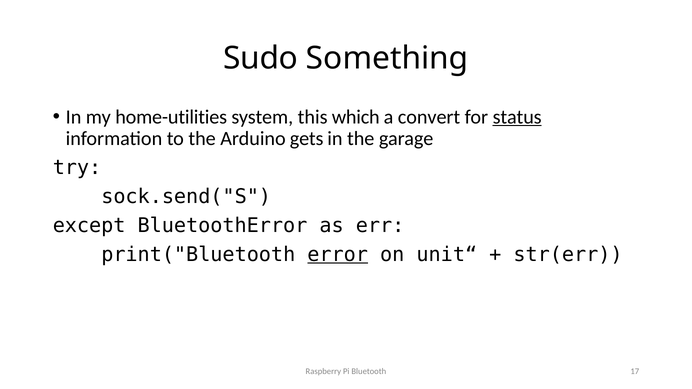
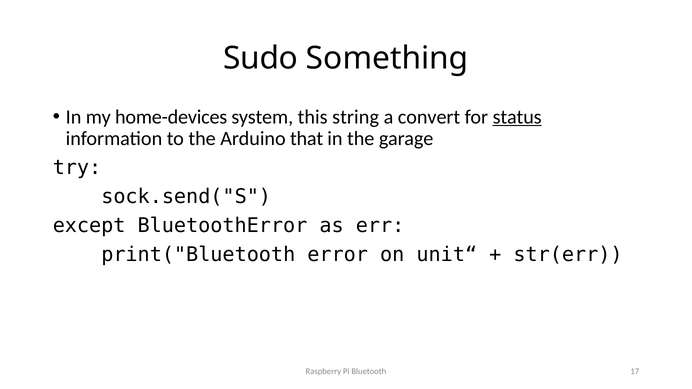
home-utilities: home-utilities -> home-devices
which: which -> string
gets: gets -> that
error underline: present -> none
